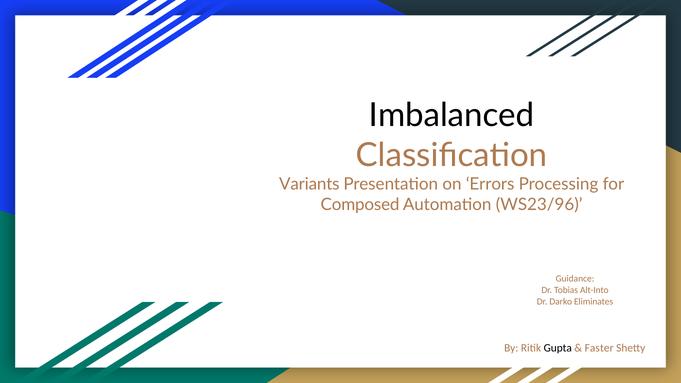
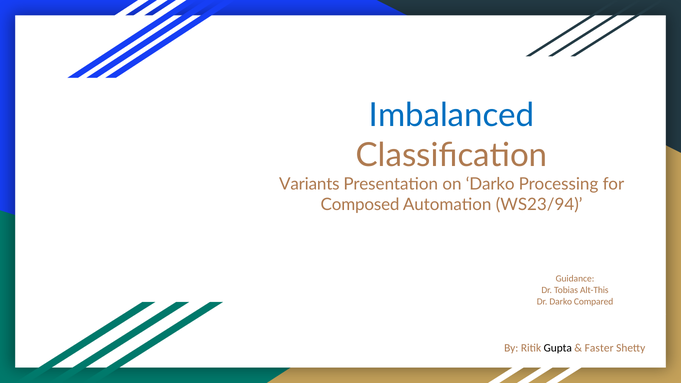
Imbalanced colour: black -> blue
on Errors: Errors -> Darko
WS23/96: WS23/96 -> WS23/94
Alt-Into: Alt-Into -> Alt-This
Eliminates: Eliminates -> Compared
